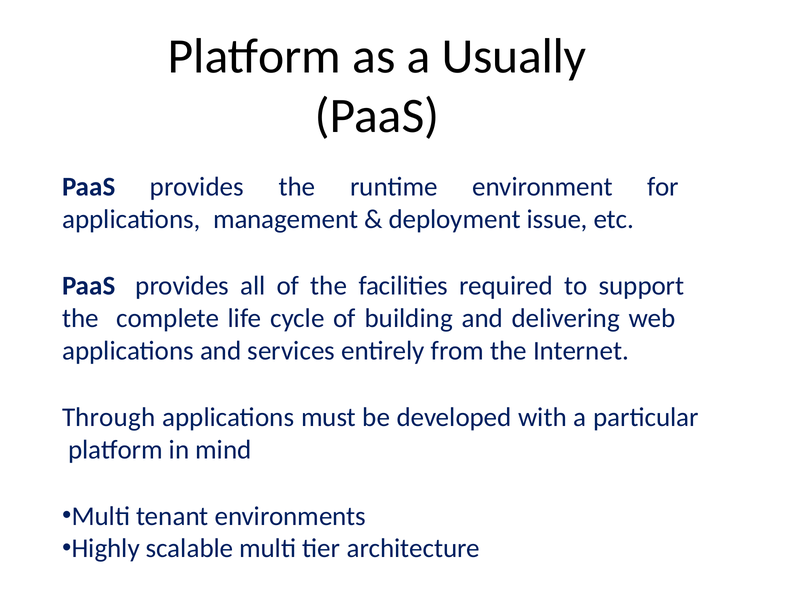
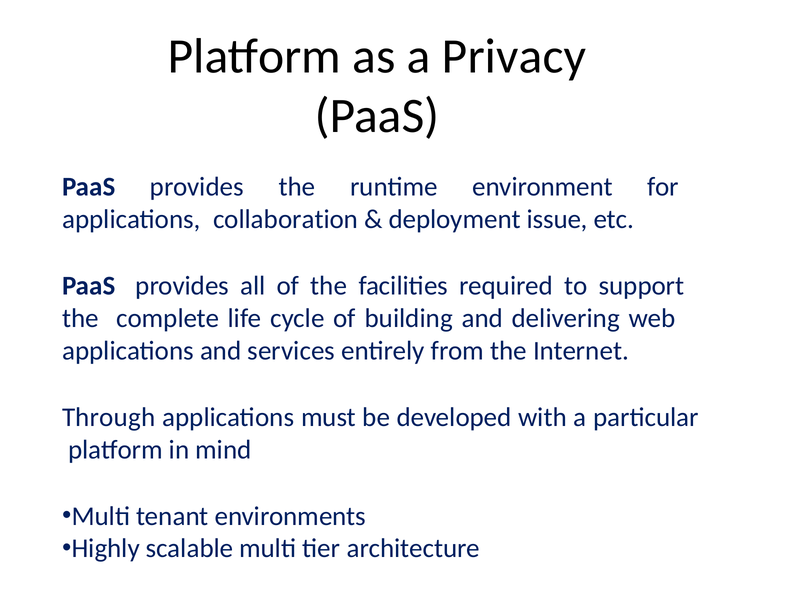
Usually: Usually -> Privacy
management: management -> collaboration
